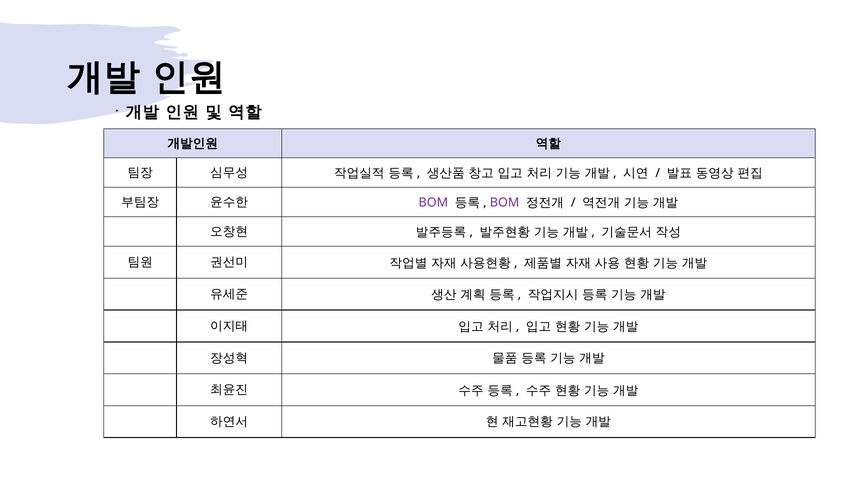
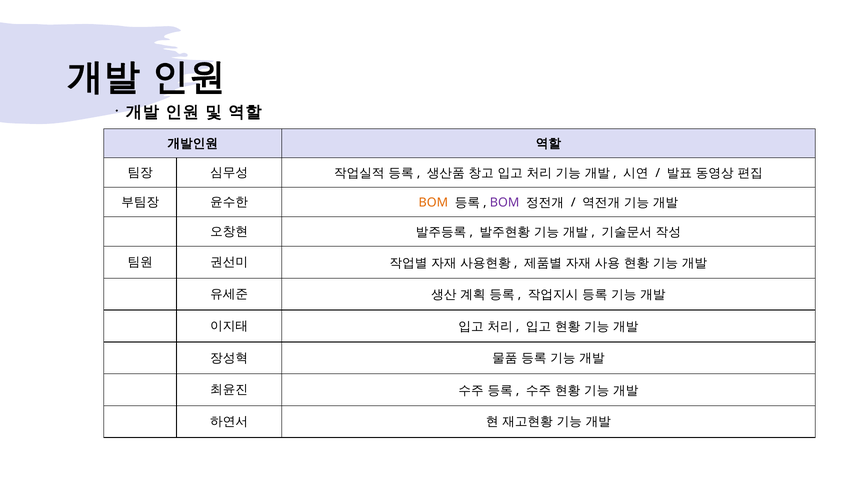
BOM at (433, 203) colour: purple -> orange
